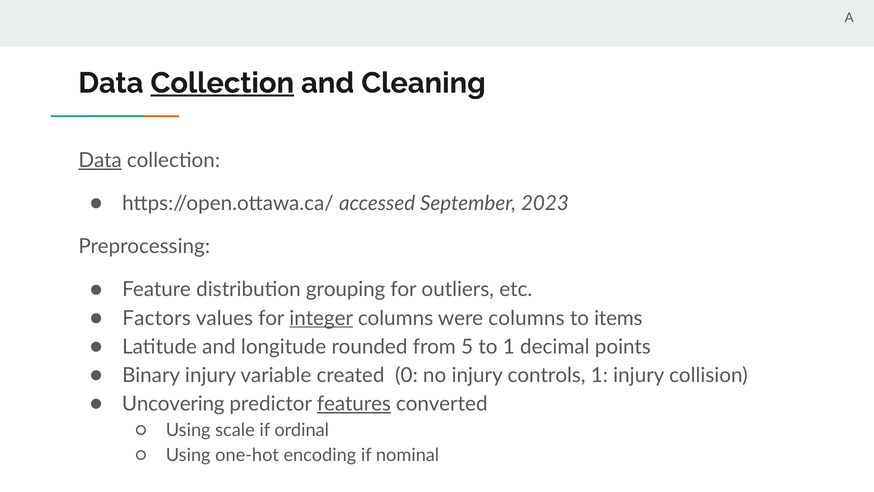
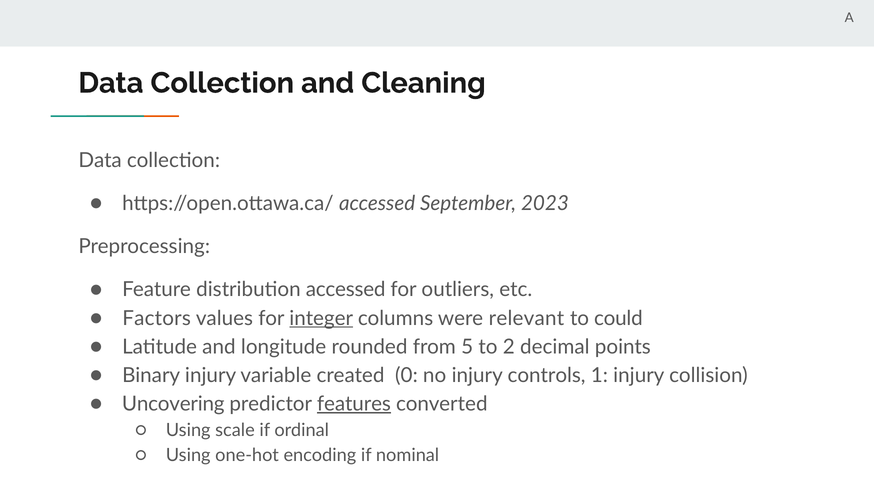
Collection at (222, 83) underline: present -> none
Data at (100, 160) underline: present -> none
distribution grouping: grouping -> accessed
were columns: columns -> relevant
items: items -> could
to 1: 1 -> 2
